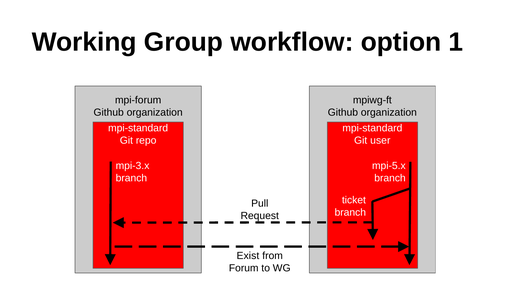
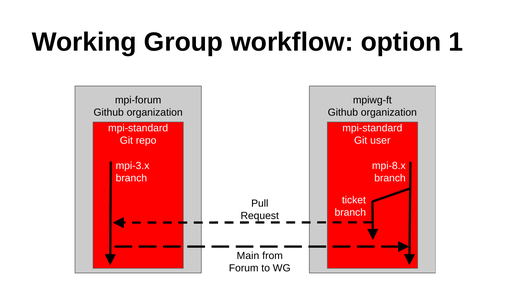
mpi-5.x: mpi-5.x -> mpi-8.x
Exist: Exist -> Main
